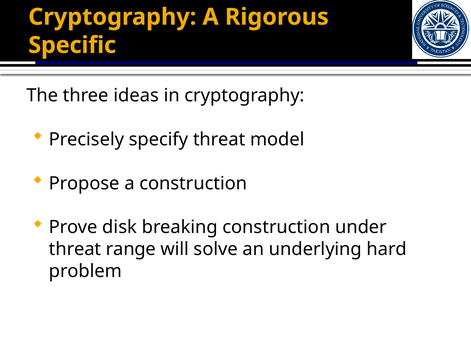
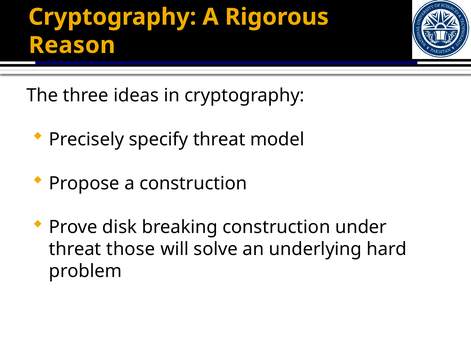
Specific: Specific -> Reason
range: range -> those
